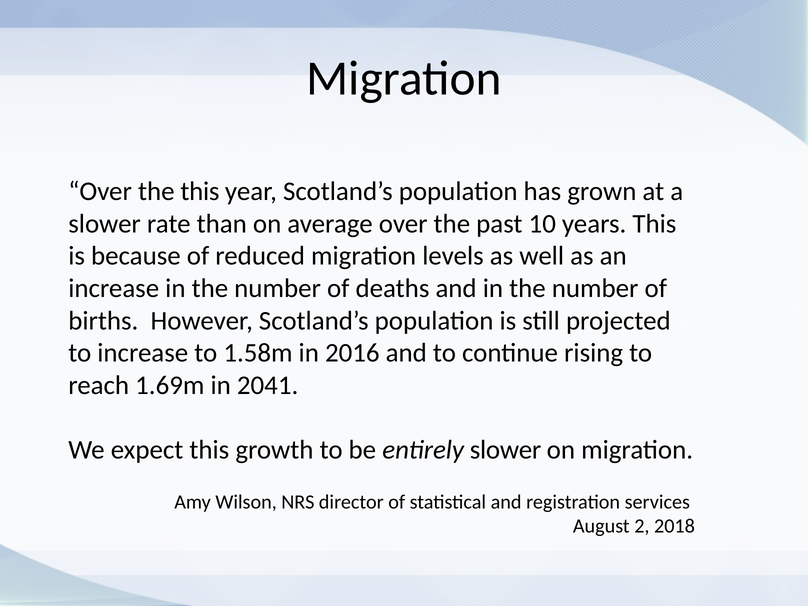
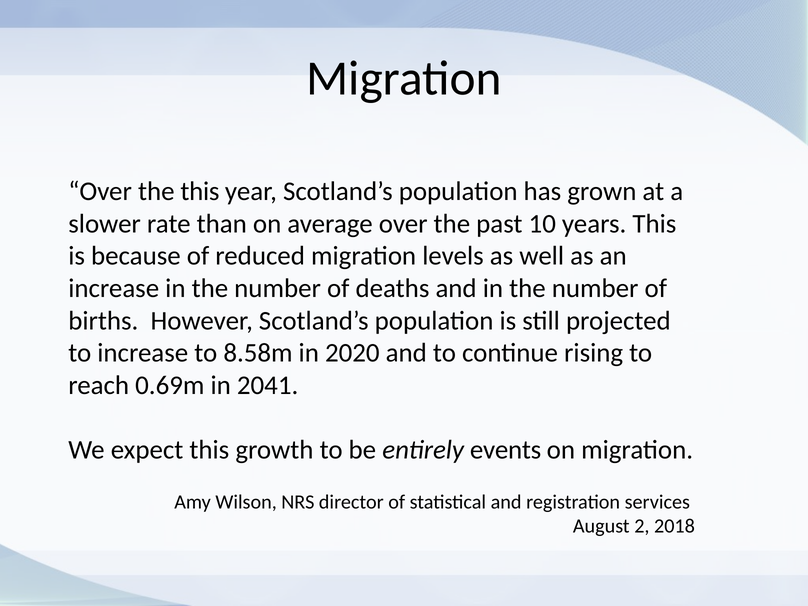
1.58m: 1.58m -> 8.58m
2016: 2016 -> 2020
1.69m: 1.69m -> 0.69m
entirely slower: slower -> events
